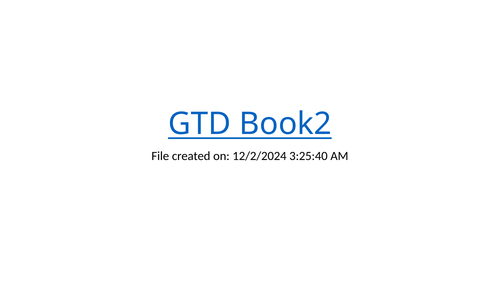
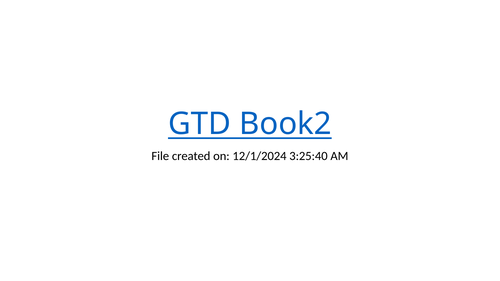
12/2/2024: 12/2/2024 -> 12/1/2024
